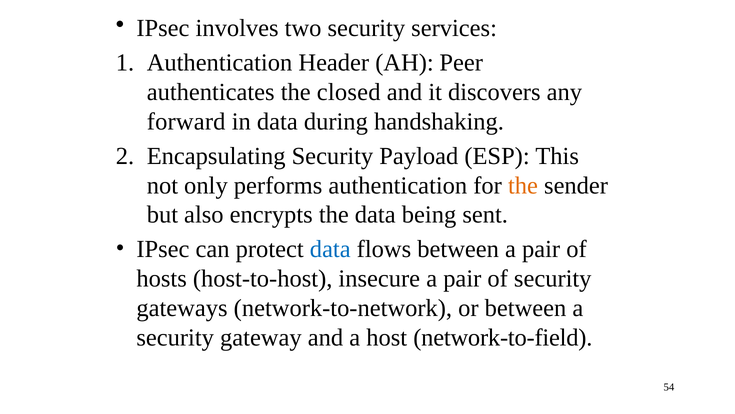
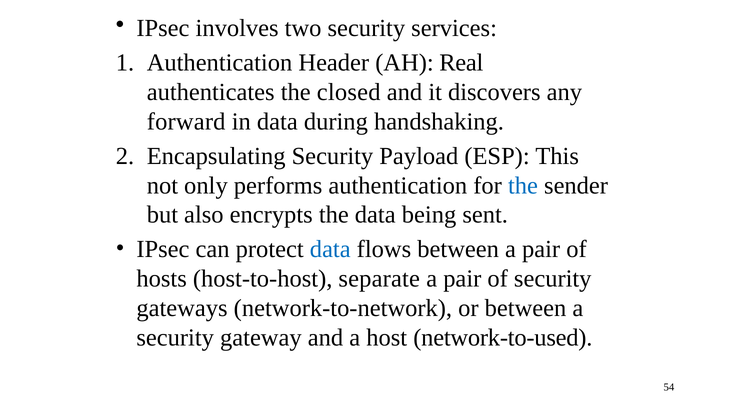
Peer: Peer -> Real
the at (523, 185) colour: orange -> blue
insecure: insecure -> separate
network-to-field: network-to-field -> network-to-used
